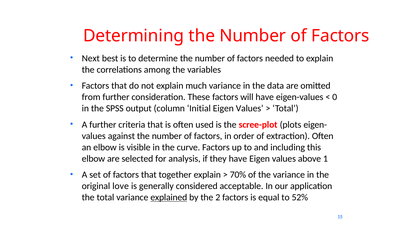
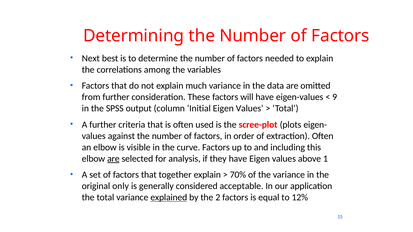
0: 0 -> 9
are at (113, 159) underline: none -> present
love: love -> only
52%: 52% -> 12%
